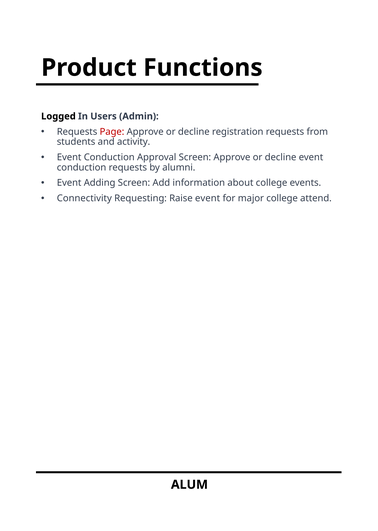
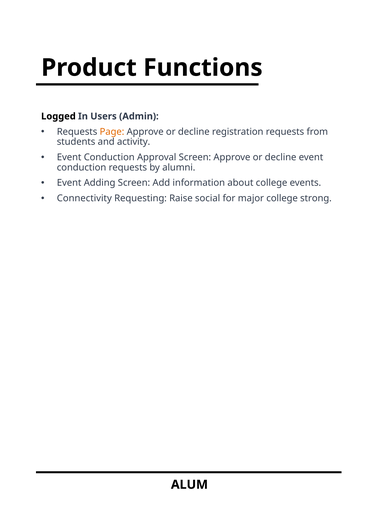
Page colour: red -> orange
Raise event: event -> social
attend: attend -> strong
